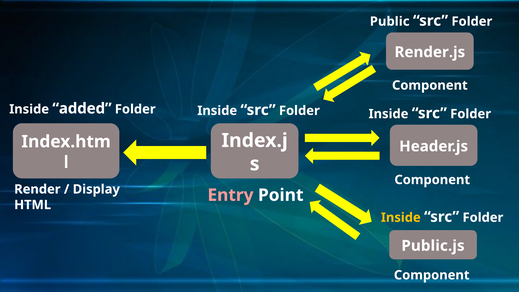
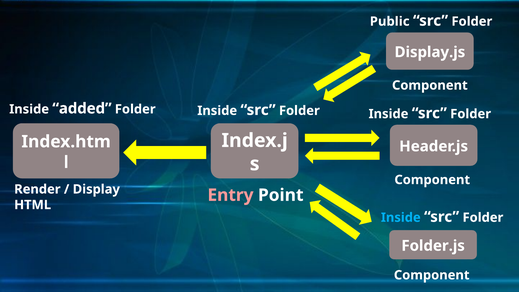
Render.js: Render.js -> Display.js
Inside at (401, 218) colour: yellow -> light blue
Public.js: Public.js -> Folder.js
